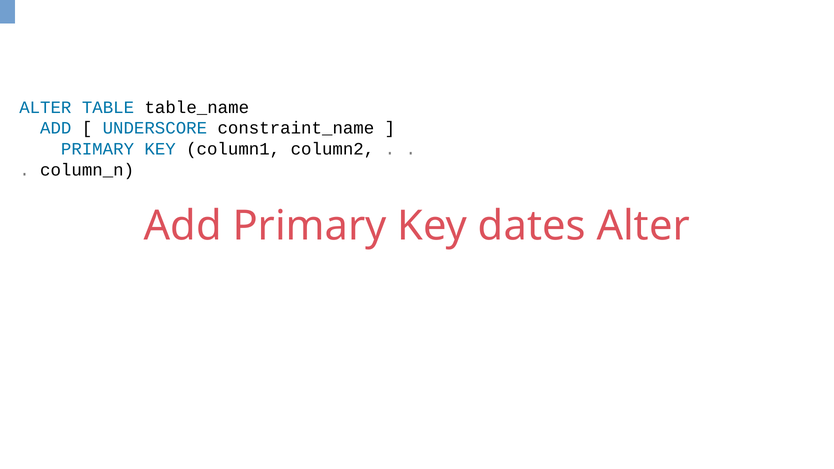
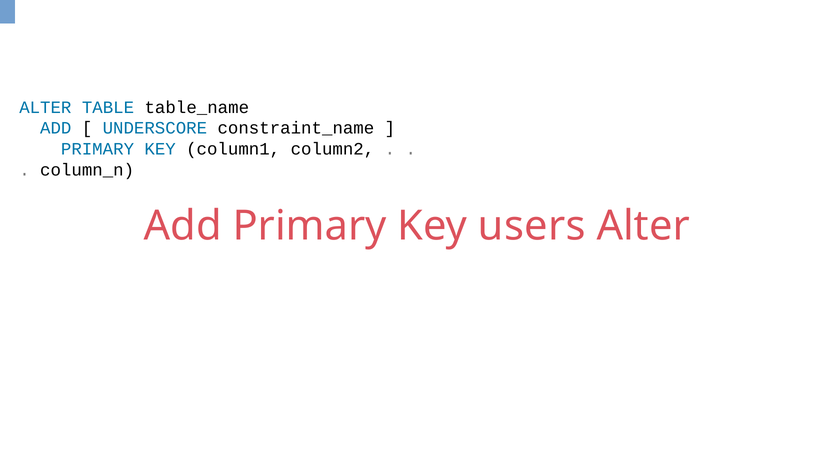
dates: dates -> users
